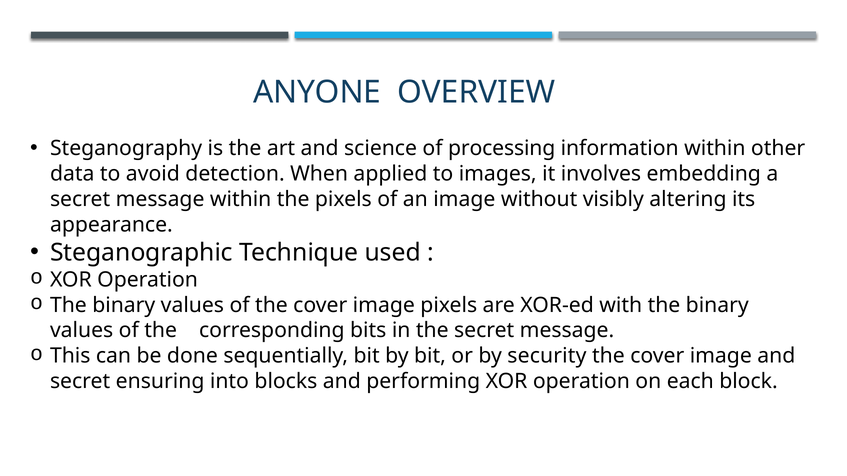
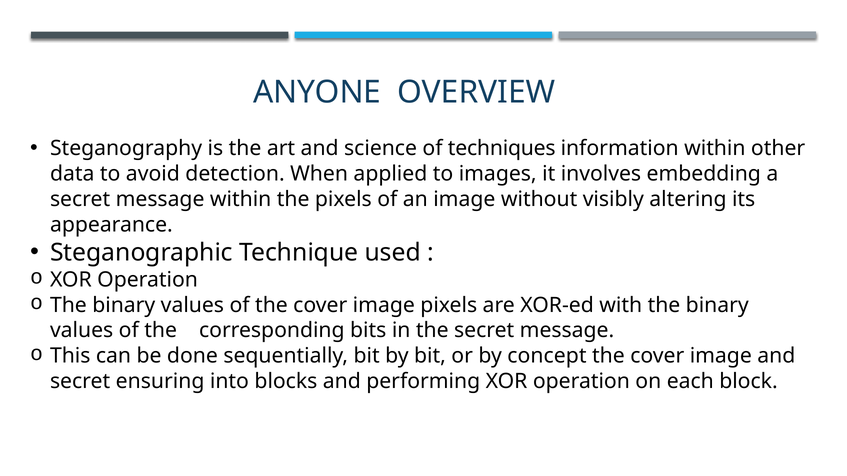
processing: processing -> techniques
security: security -> concept
